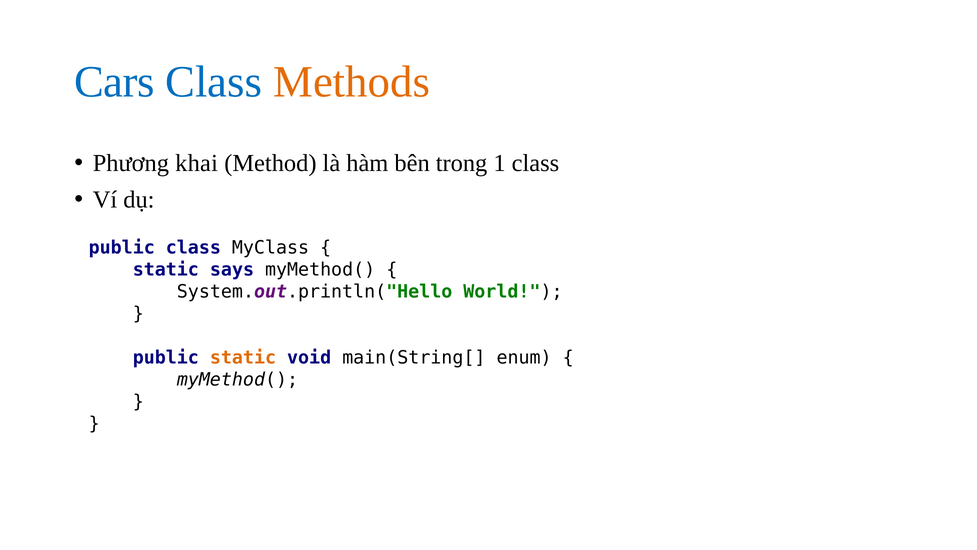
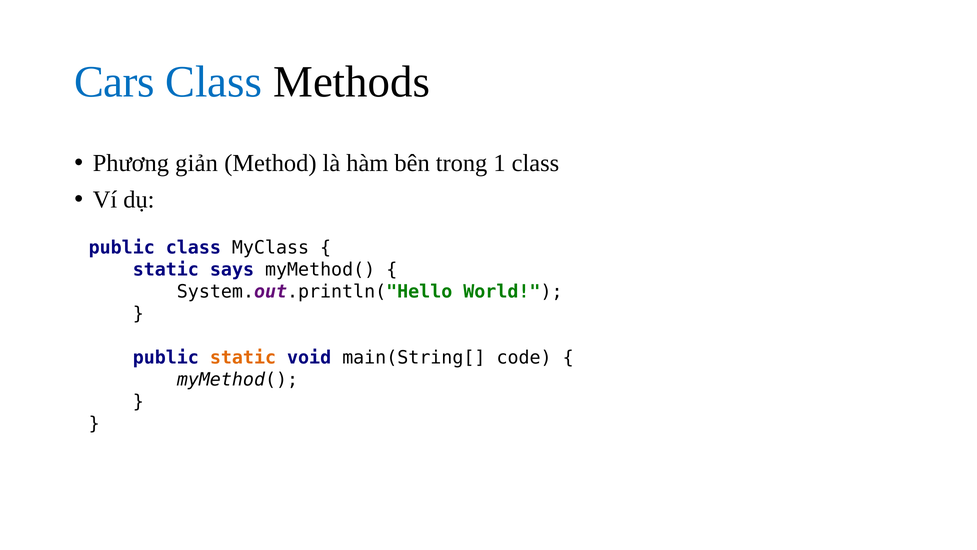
Methods colour: orange -> black
khai: khai -> giản
enum: enum -> code
